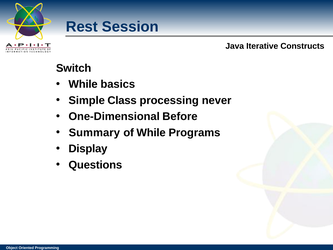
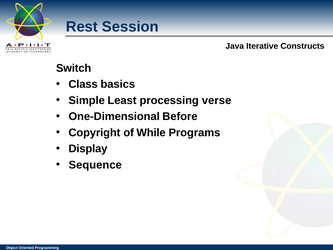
While at (83, 84): While -> Class
Class: Class -> Least
never: never -> verse
Summary: Summary -> Copyright
Questions: Questions -> Sequence
